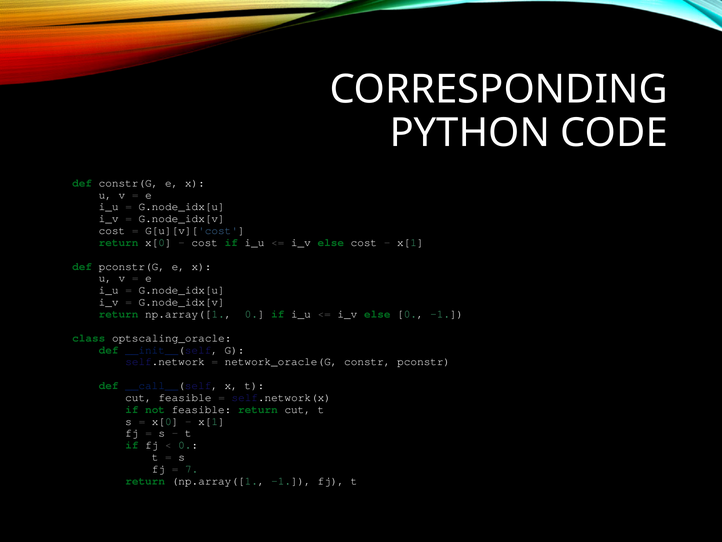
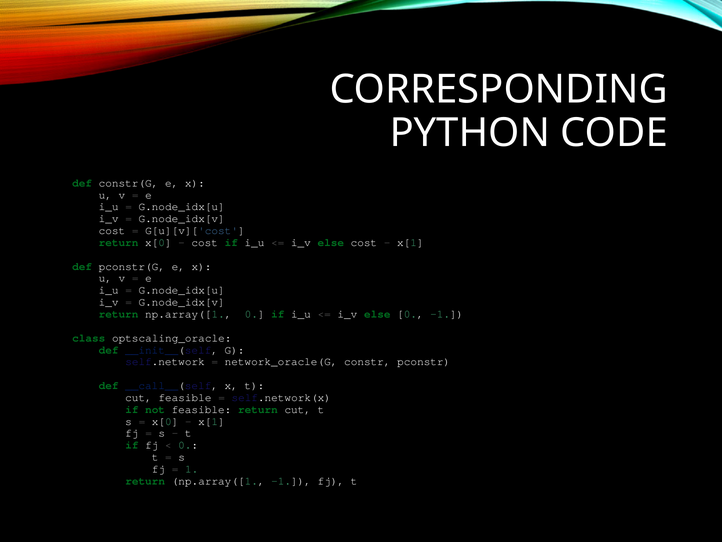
7: 7 -> 1
